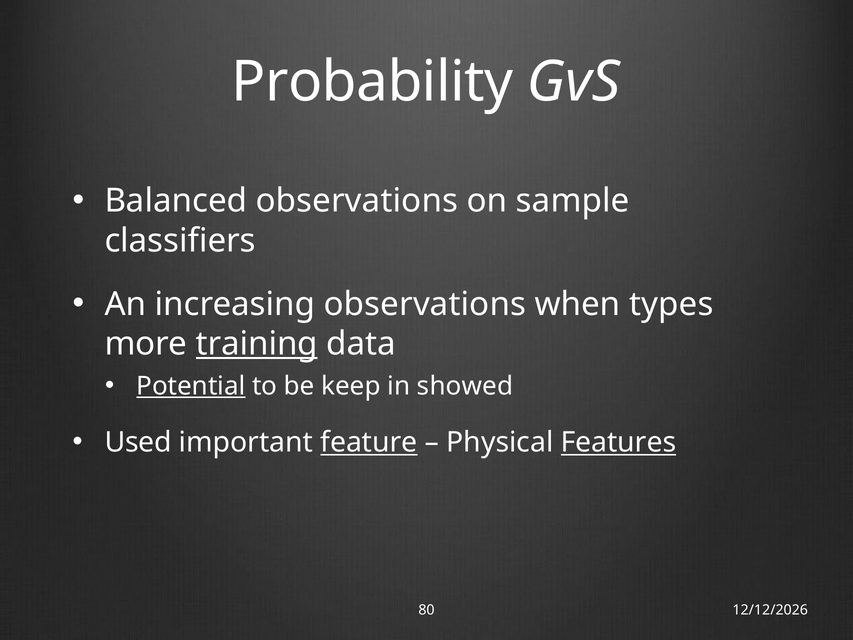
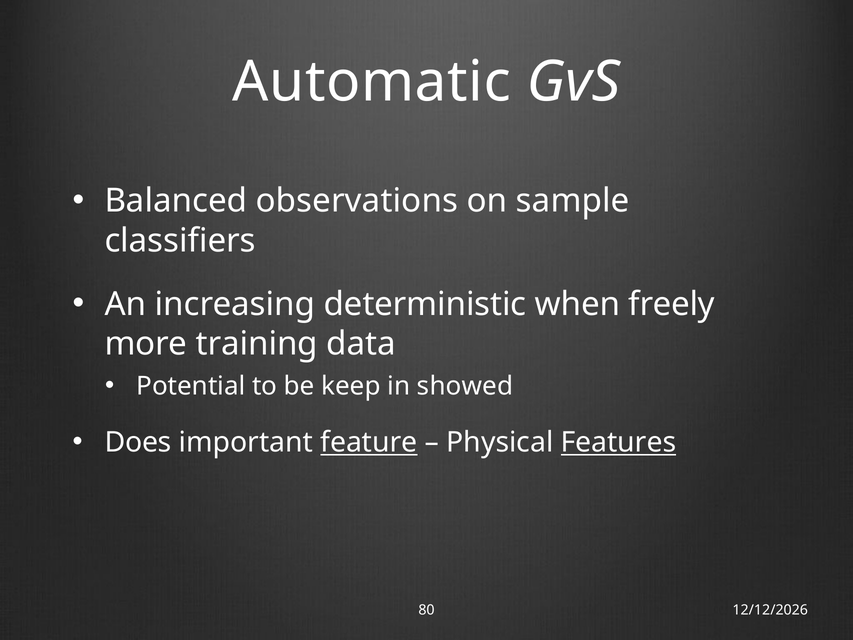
Probability: Probability -> Automatic
increasing observations: observations -> deterministic
types: types -> freely
training underline: present -> none
Potential underline: present -> none
Used: Used -> Does
